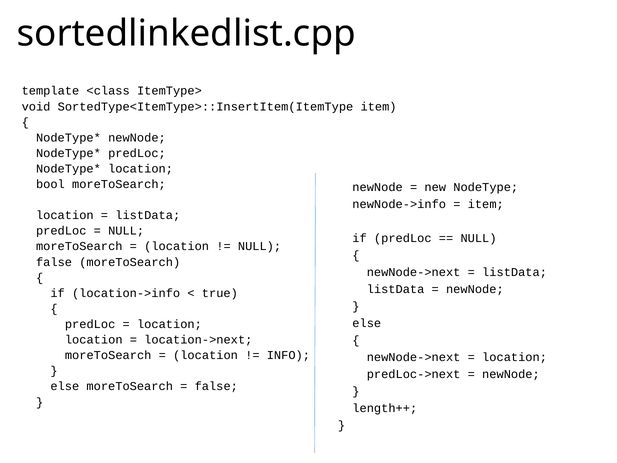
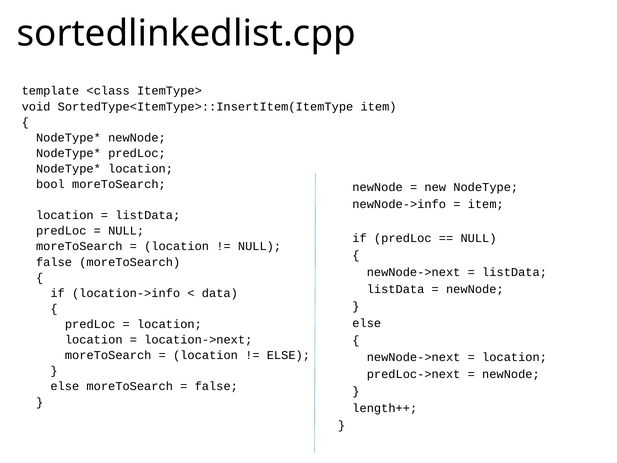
true: true -> data
INFO at (288, 355): INFO -> ELSE
